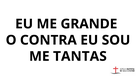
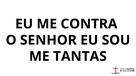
GRANDE: GRANDE -> CONTRA
CONTRA: CONTRA -> SENHOR
